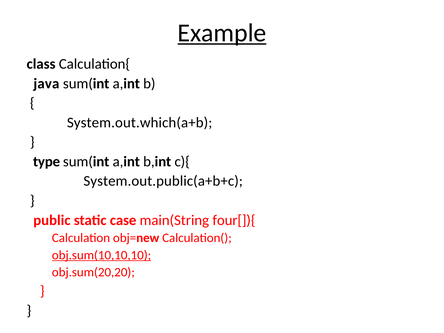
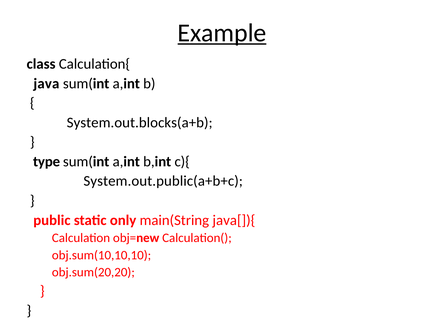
System.out.which(a+b: System.out.which(a+b -> System.out.blocks(a+b
case: case -> only
four[]){: four[]){ -> java[]){
obj.sum(10,10,10 underline: present -> none
